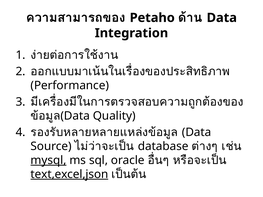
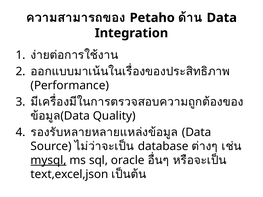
text,excel,json underline: present -> none
